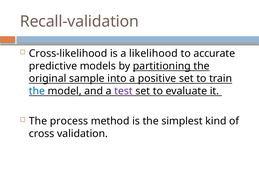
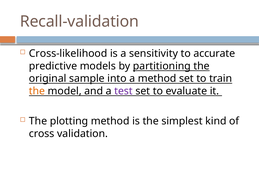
likelihood: likelihood -> sensitivity
a positive: positive -> method
the at (37, 91) colour: blue -> orange
process: process -> plotting
